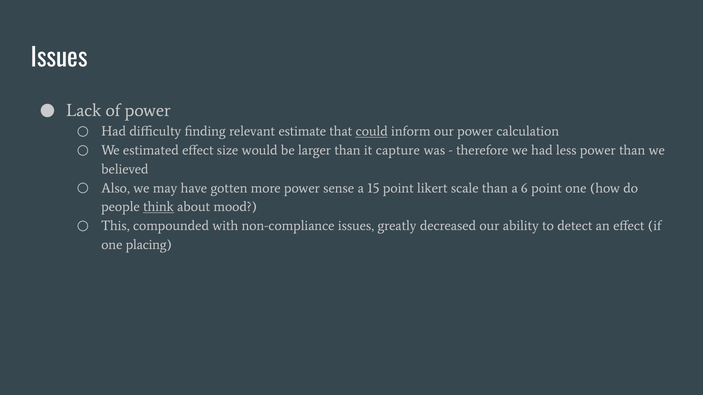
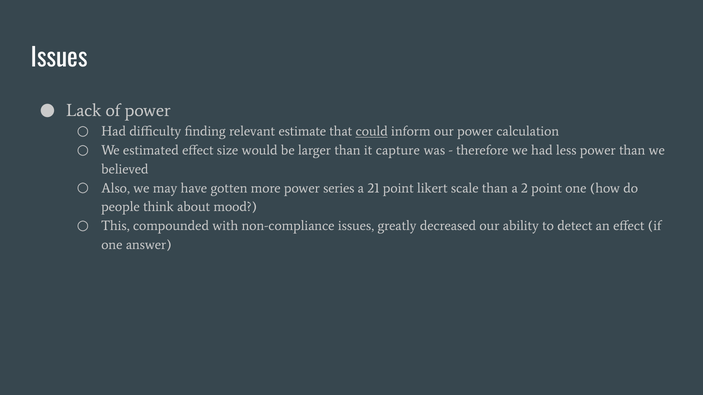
sense: sense -> series
15: 15 -> 21
6: 6 -> 2
think underline: present -> none
placing: placing -> answer
